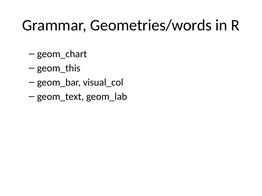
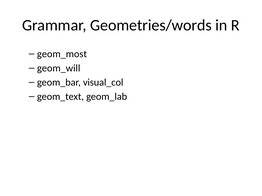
geom_chart: geom_chart -> geom_most
geom_this: geom_this -> geom_will
